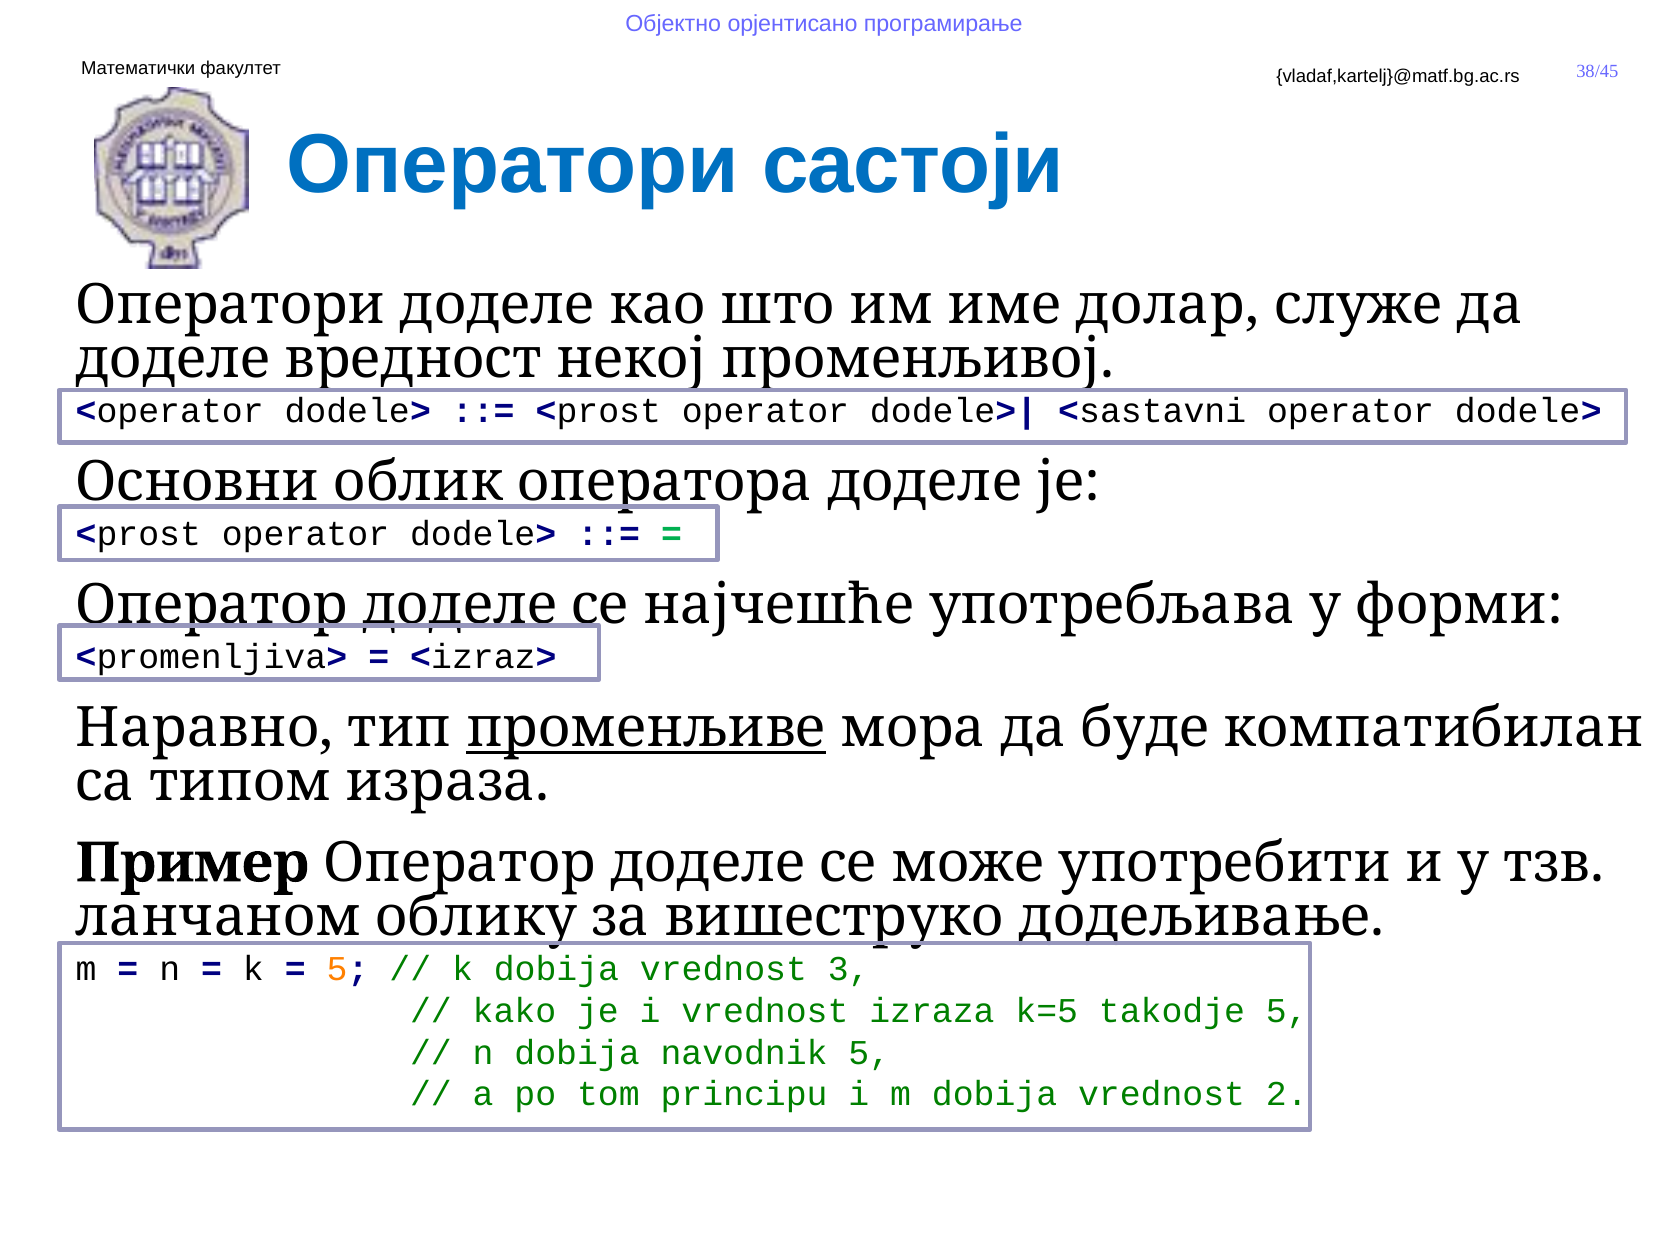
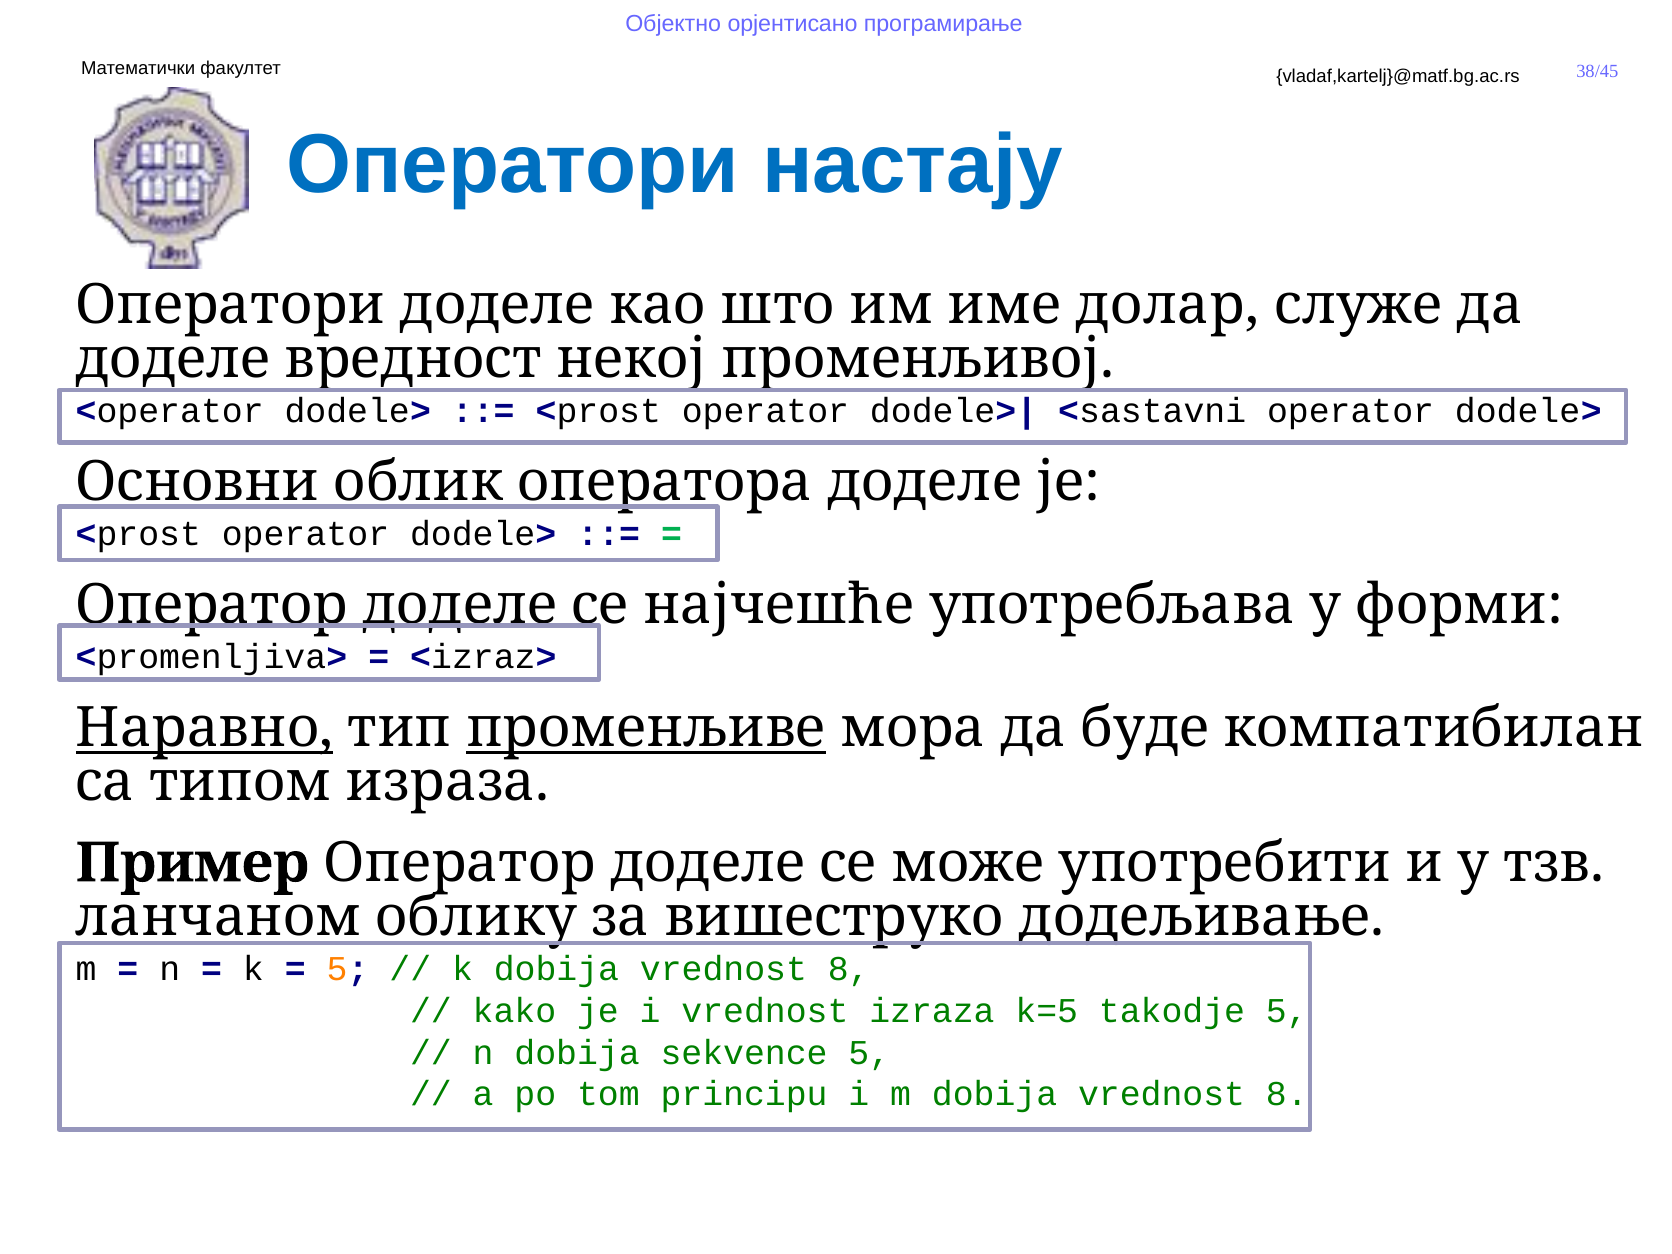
састоји: састоји -> настају
Наравно underline: none -> present
k dobija vrednost 3: 3 -> 8
navodnik: navodnik -> sekvence
m dobija vrednost 2: 2 -> 8
